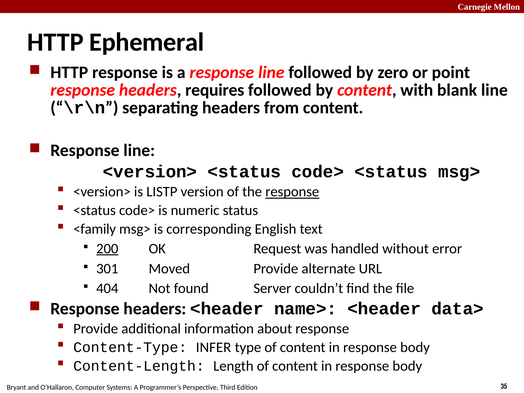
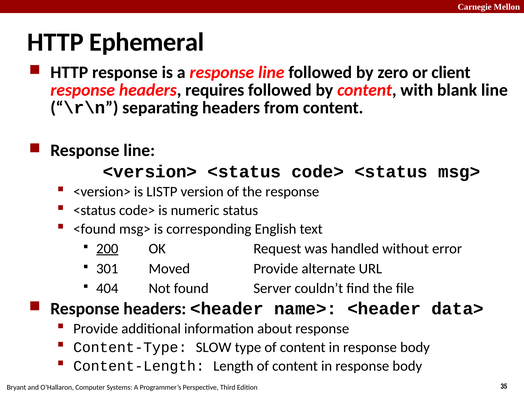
point: point -> client
response at (292, 192) underline: present -> none
<family: <family -> <found
INFER: INFER -> SLOW
